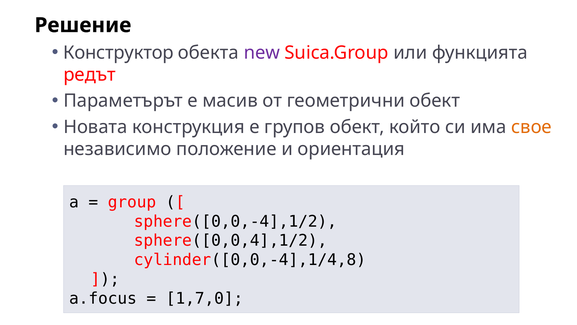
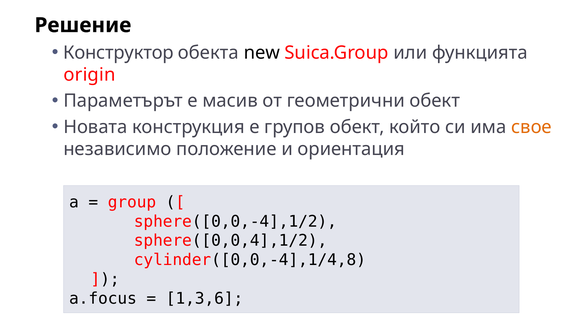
new colour: purple -> black
редът: редът -> origin
1,7,0: 1,7,0 -> 1,3,6
